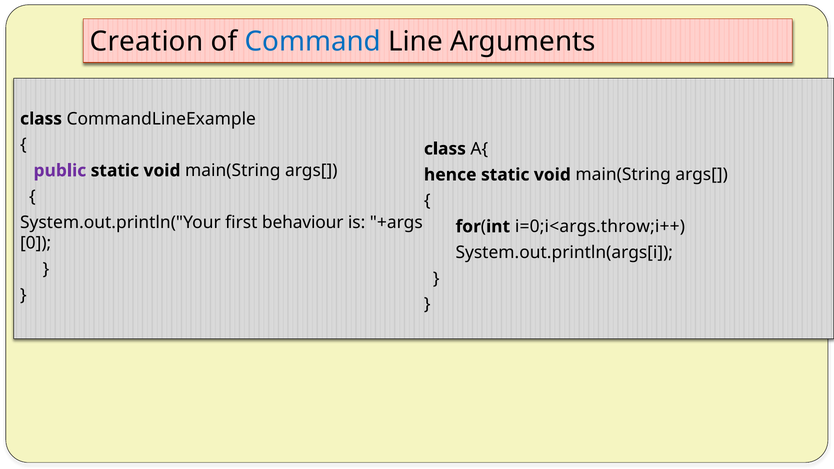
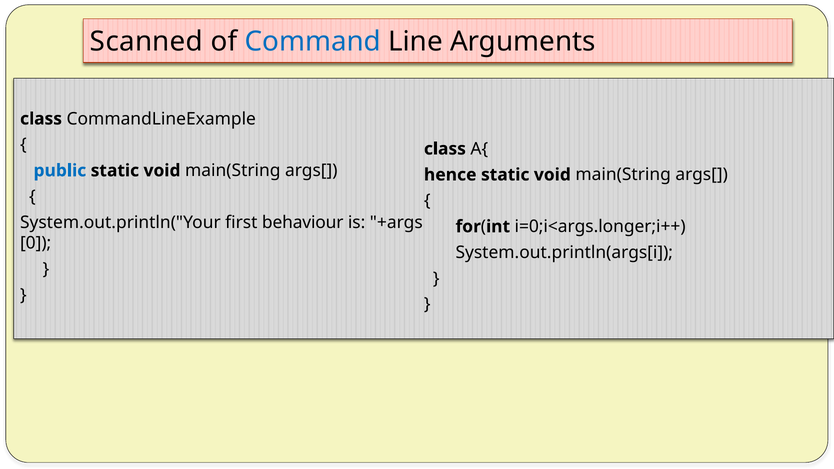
Creation: Creation -> Scanned
public colour: purple -> blue
i=0;i<args.throw;i++: i=0;i<args.throw;i++ -> i=0;i<args.longer;i++
